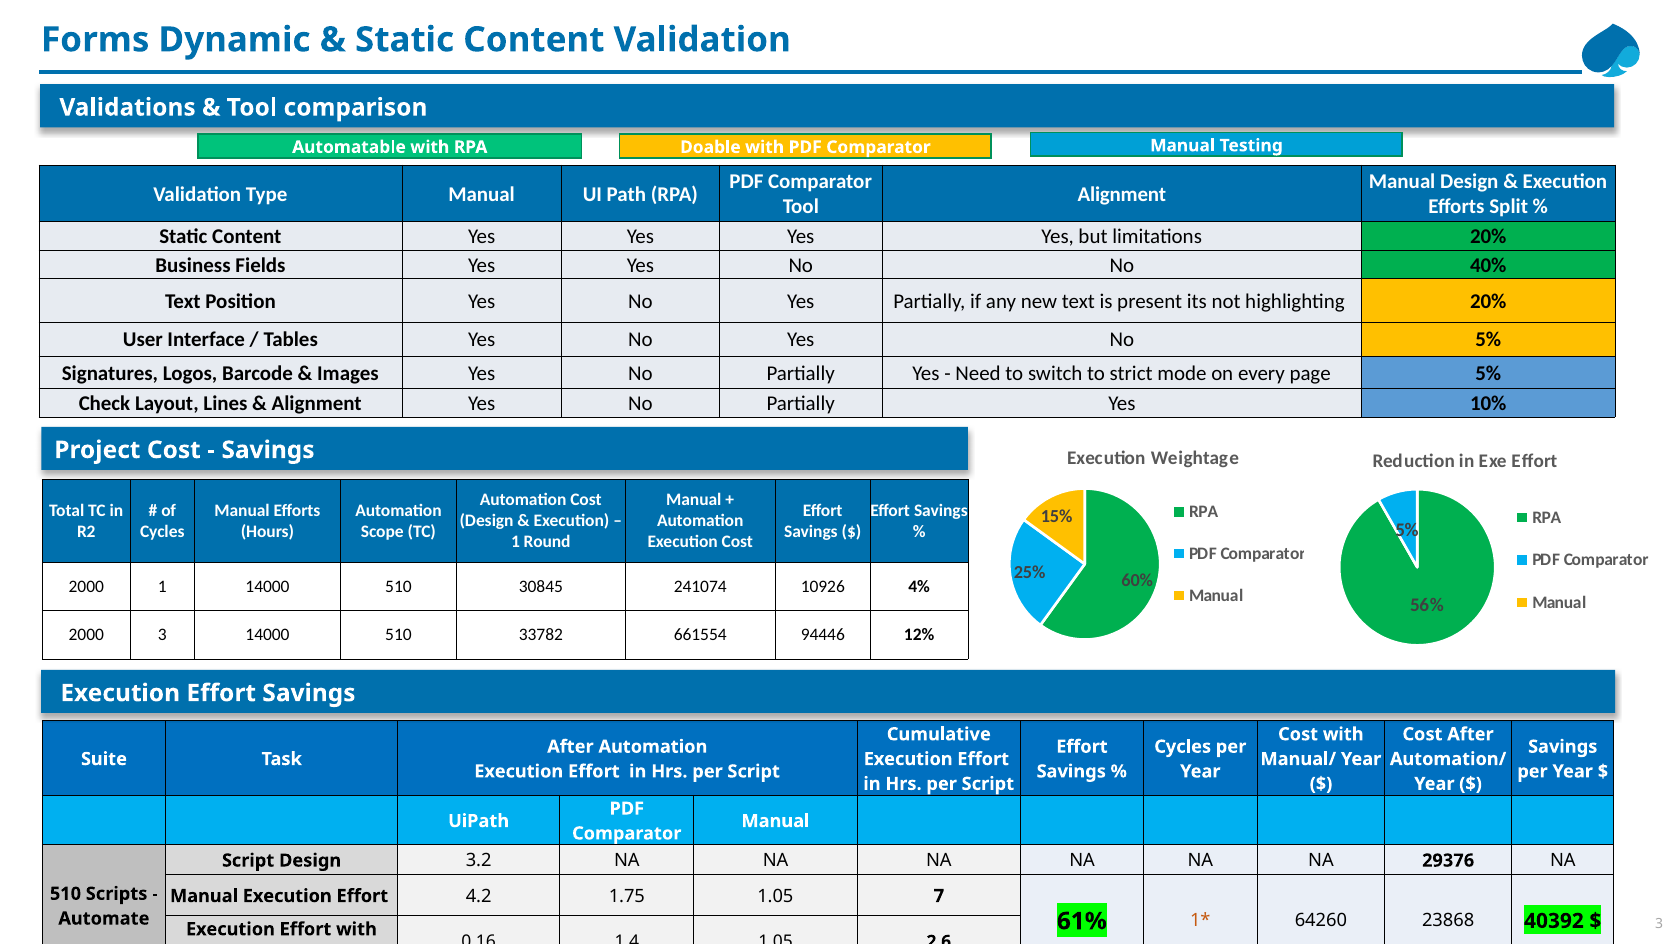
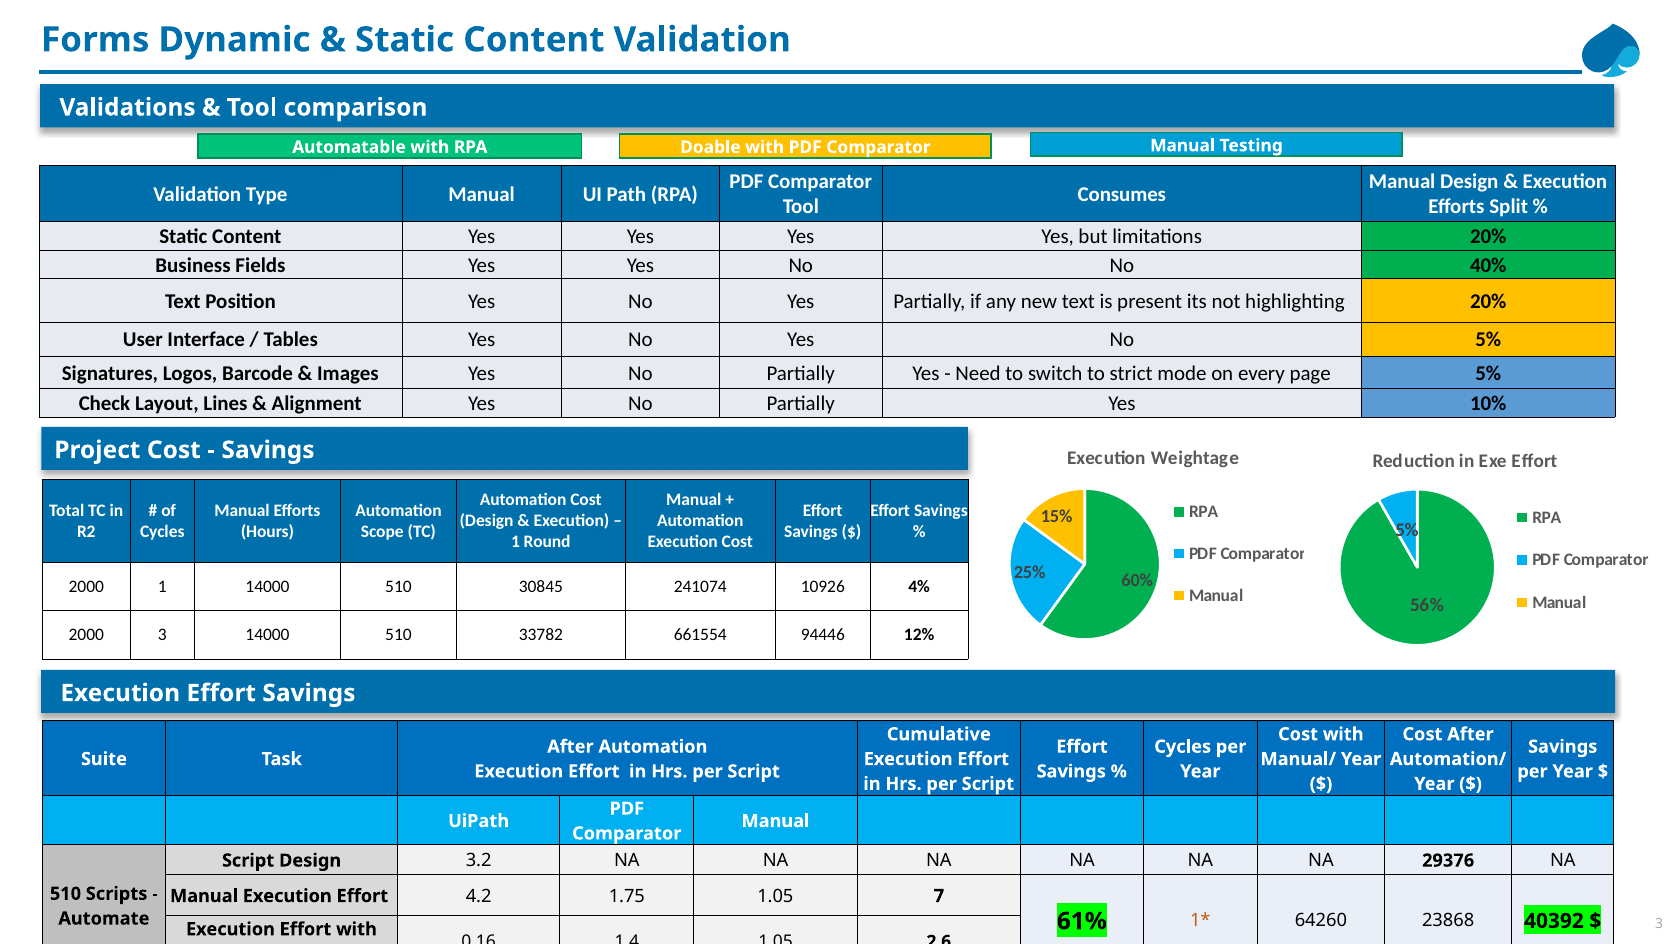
Alignment at (1122, 194): Alignment -> Consumes
